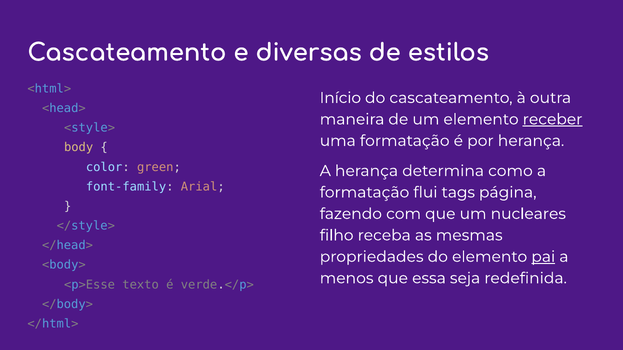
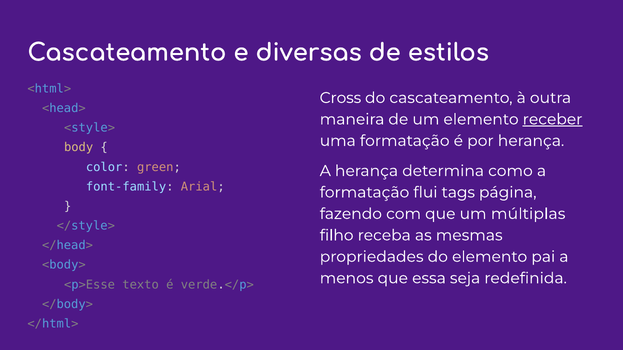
Início: Início -> Cross
nucleares: nucleares -> múltiplas
pai underline: present -> none
